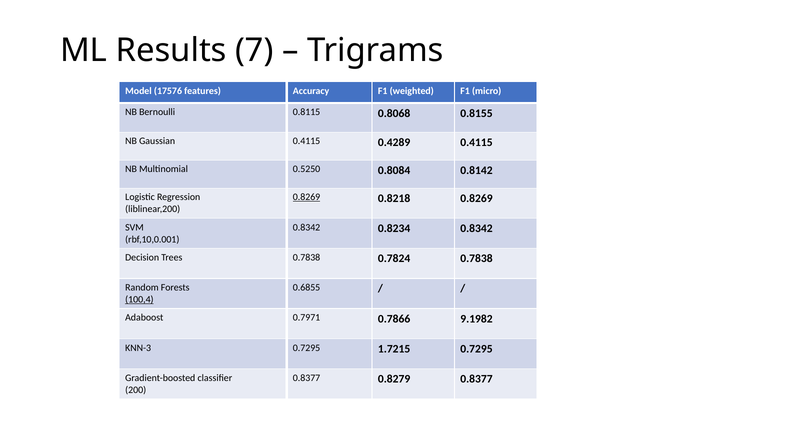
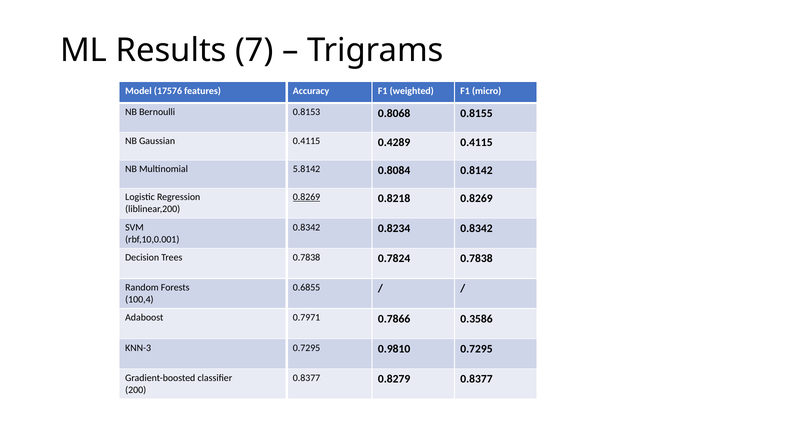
0.8115: 0.8115 -> 0.8153
0.5250: 0.5250 -> 5.8142
100,4 underline: present -> none
9.1982: 9.1982 -> 0.3586
1.7215: 1.7215 -> 0.9810
